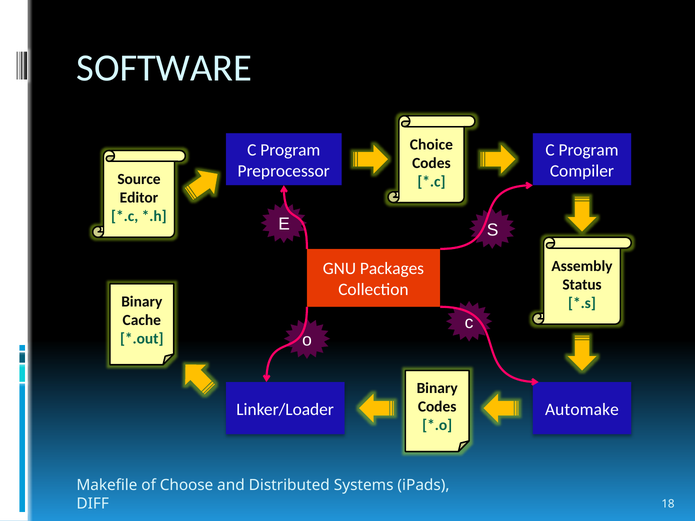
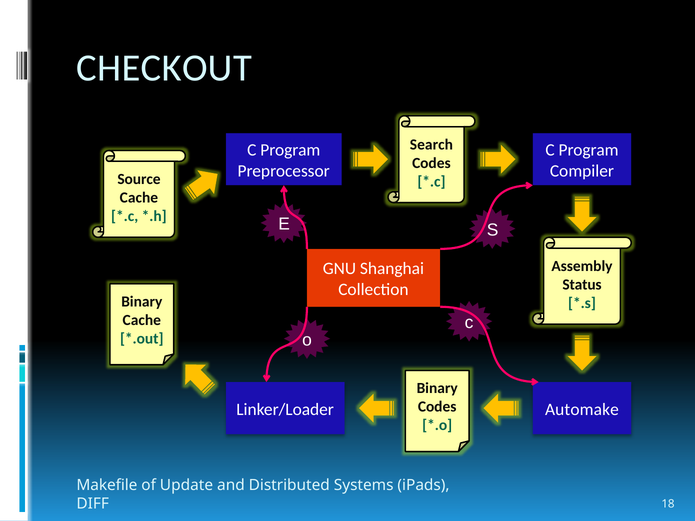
SOFTWARE: SOFTWARE -> CHECKOUT
Choice: Choice -> Search
Editor at (139, 198): Editor -> Cache
Packages: Packages -> Shanghai
Choose: Choose -> Update
